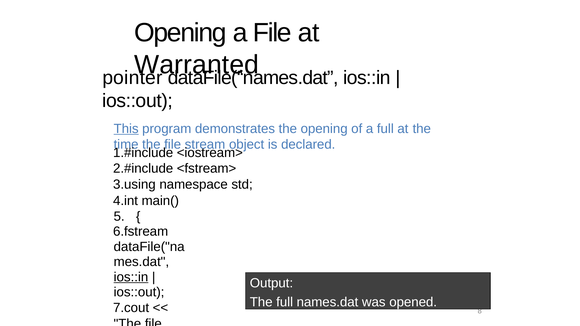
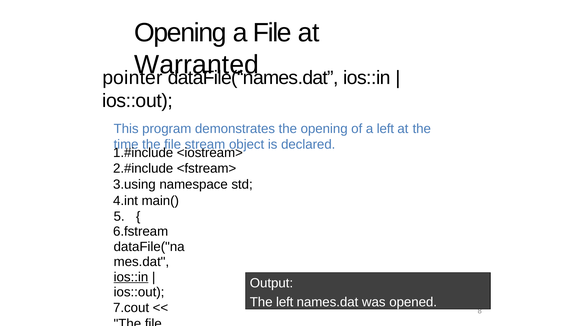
This underline: present -> none
a full: full -> left
The full: full -> left
